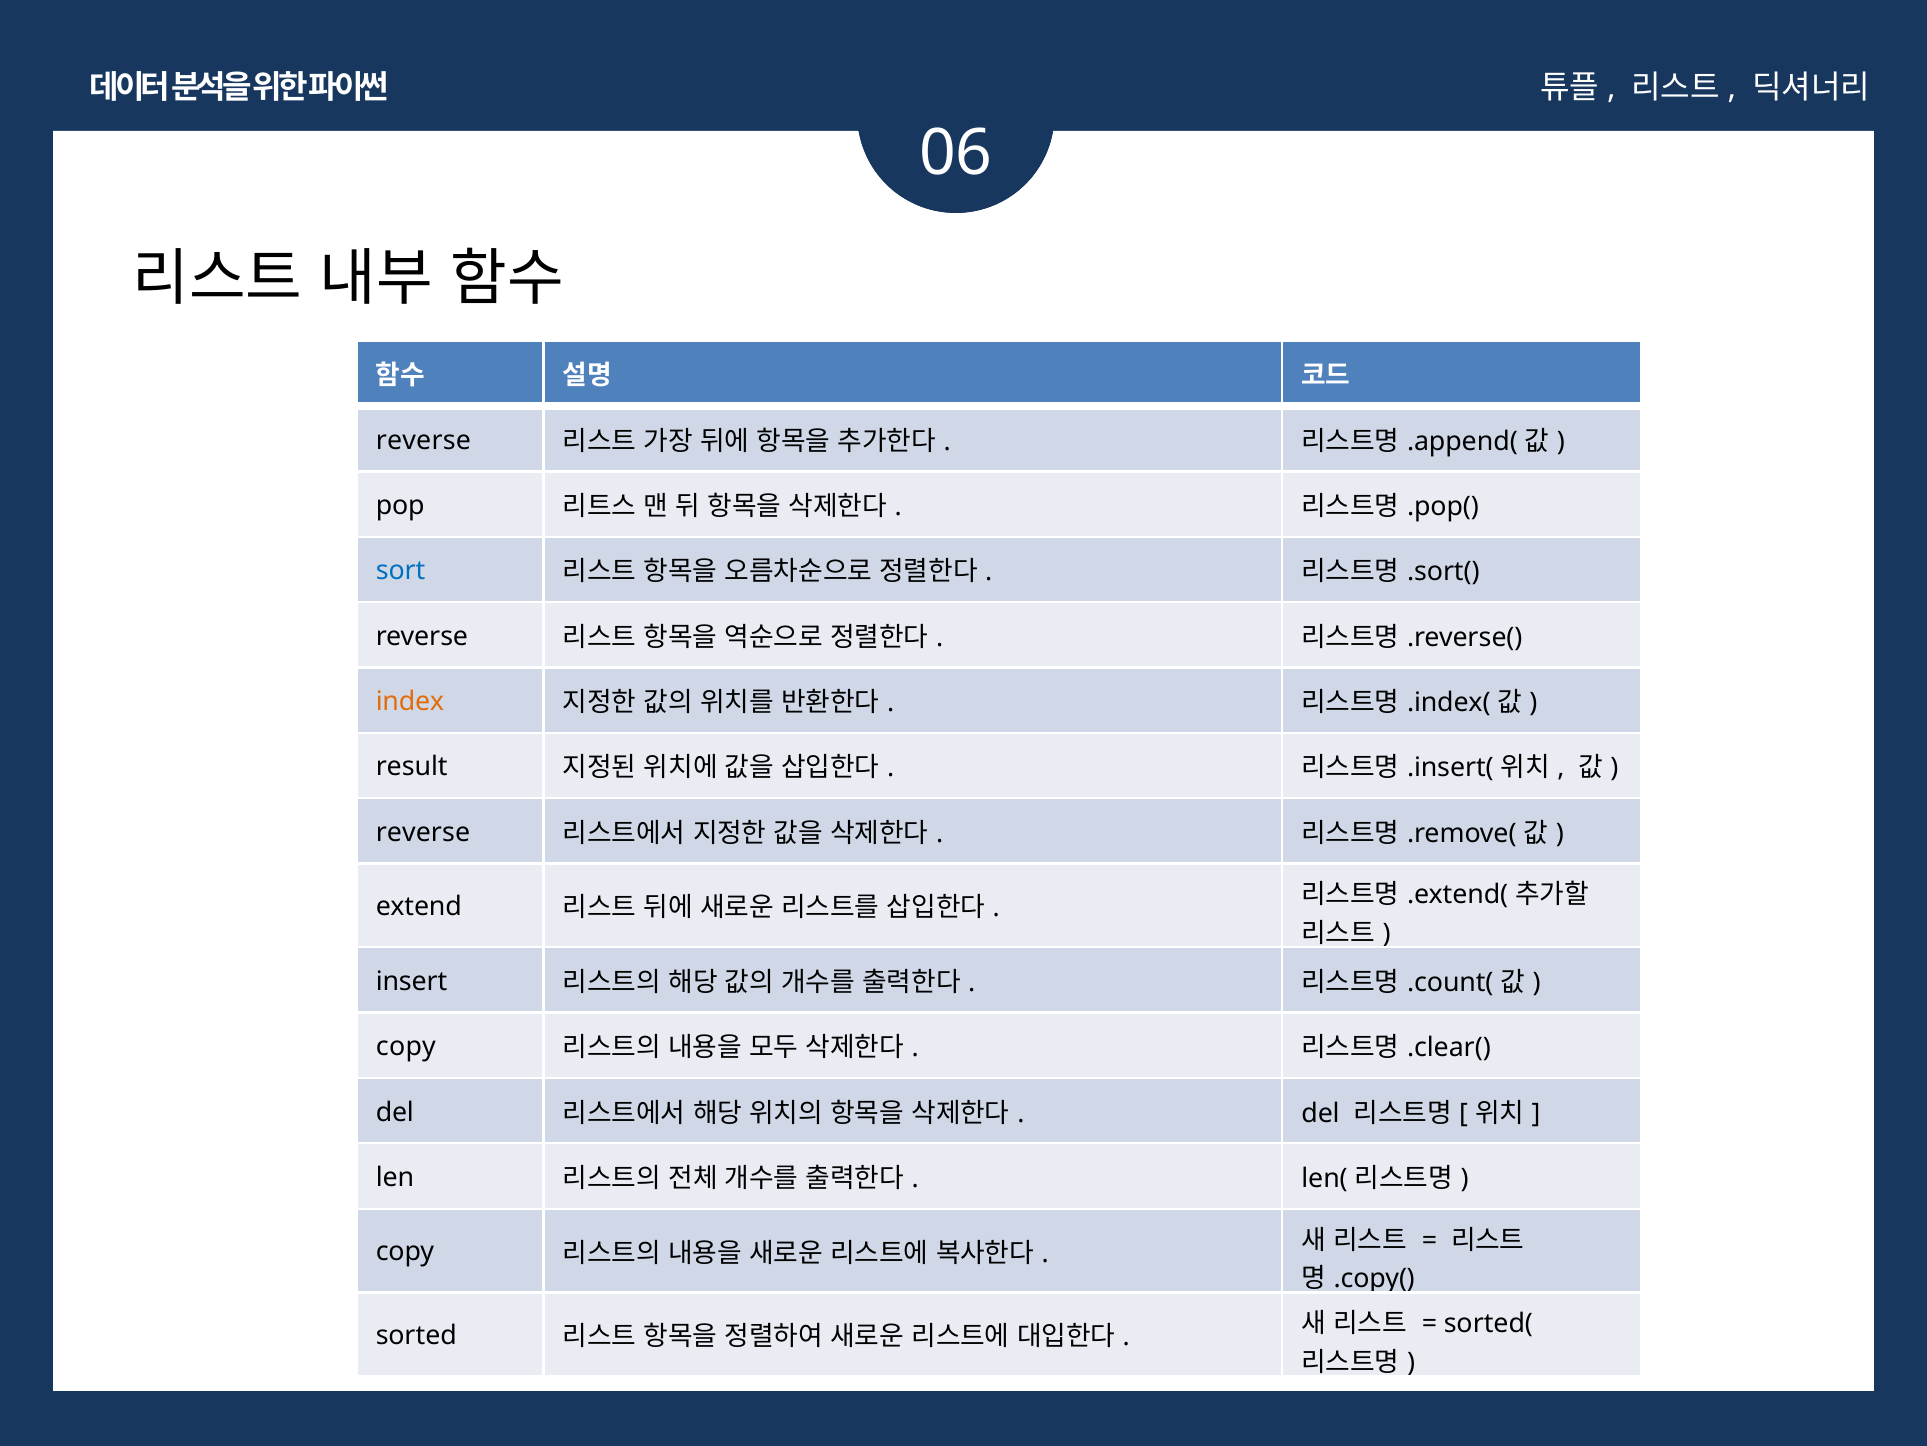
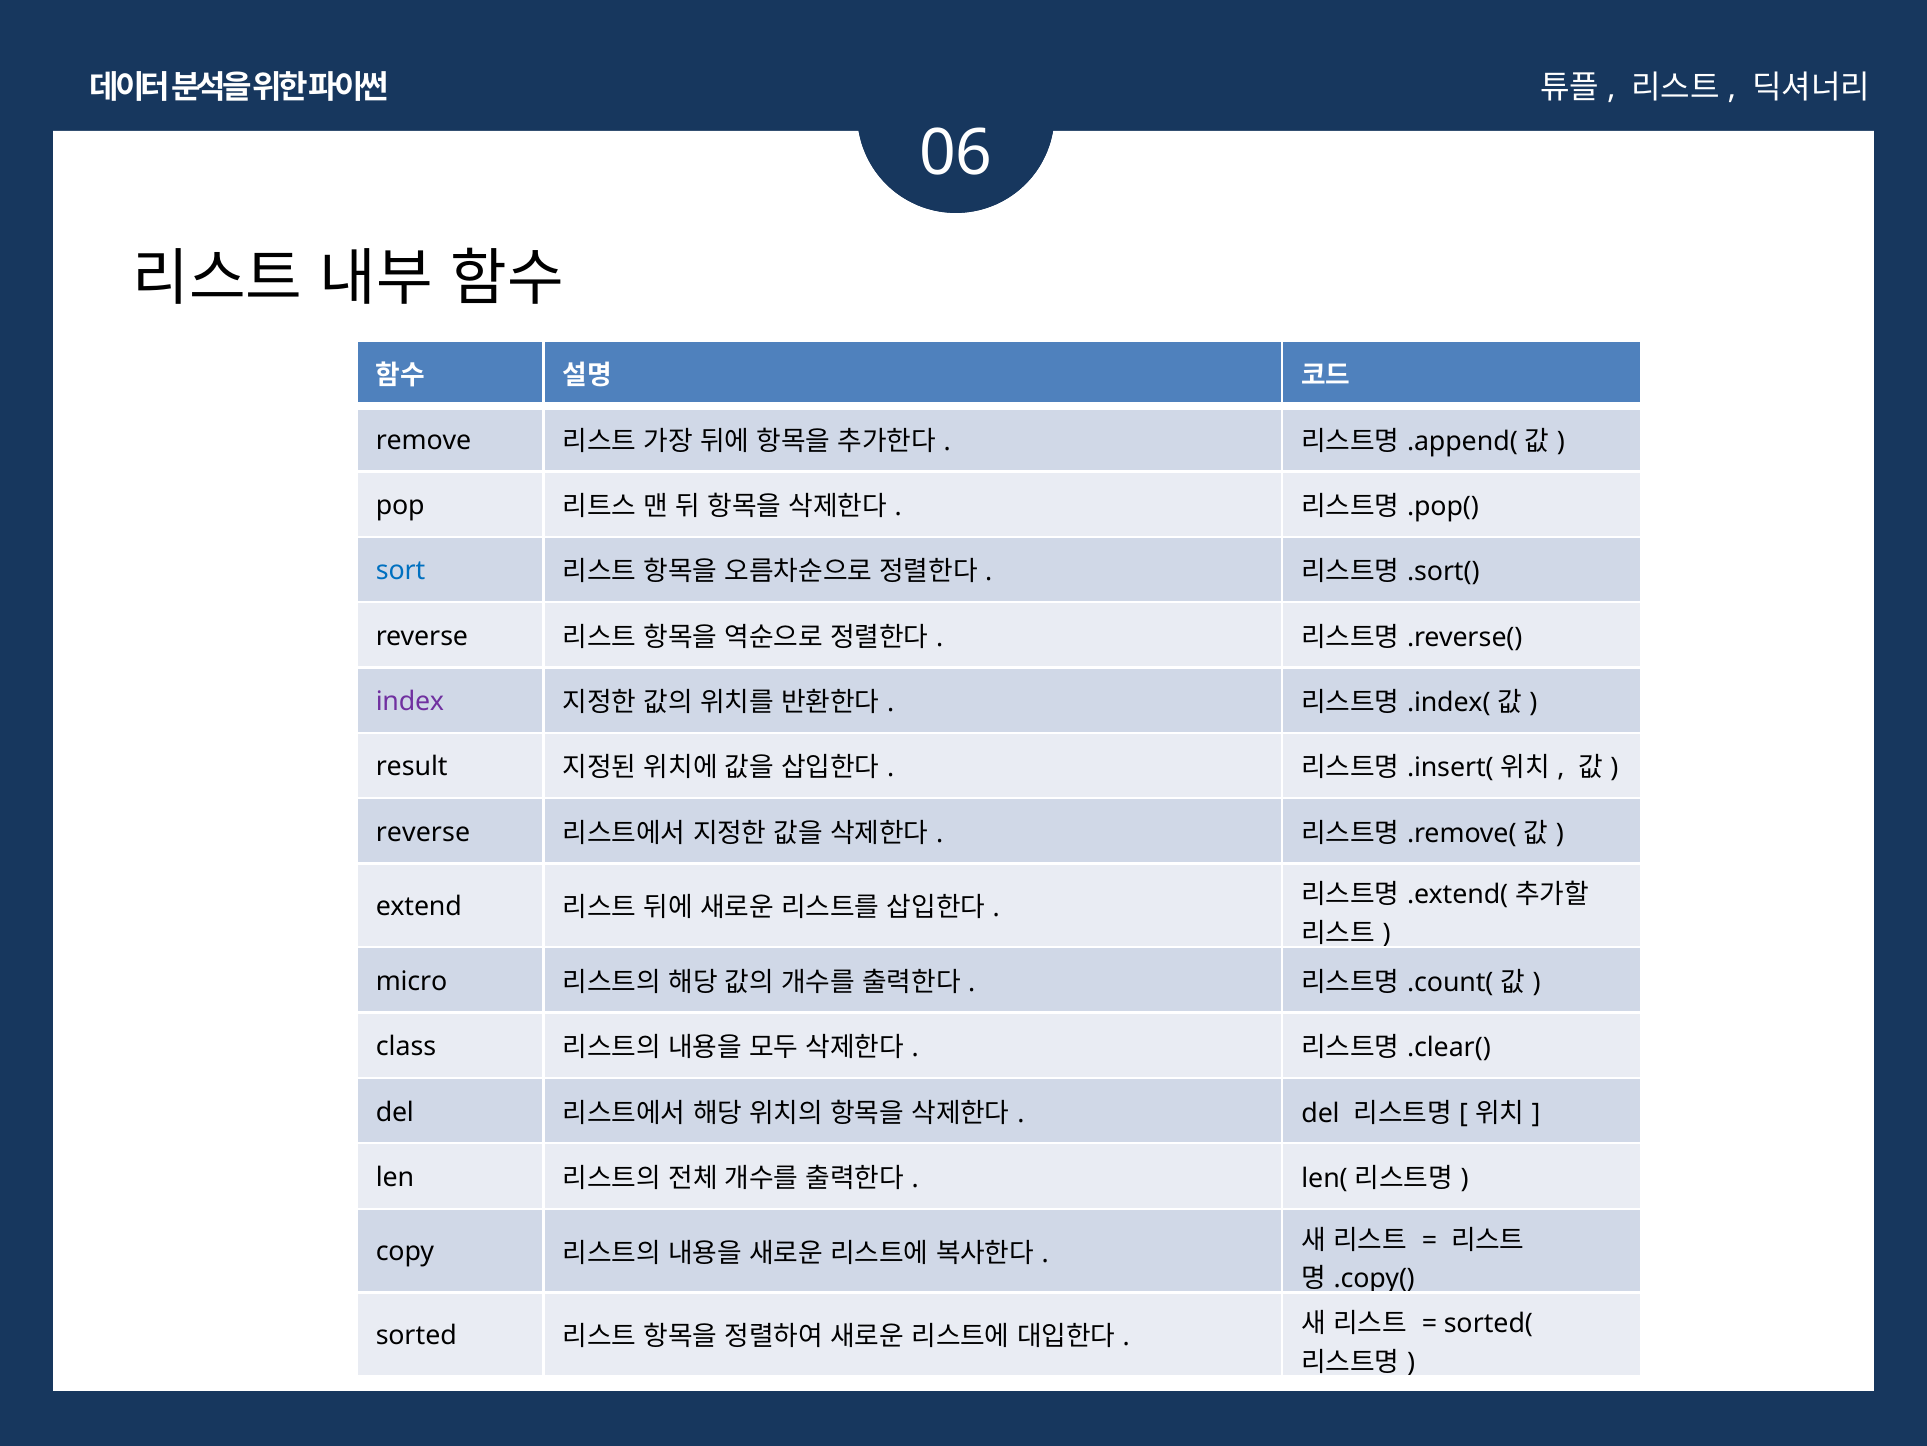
reverse at (423, 440): reverse -> remove
index colour: orange -> purple
insert: insert -> micro
copy at (406, 1046): copy -> class
